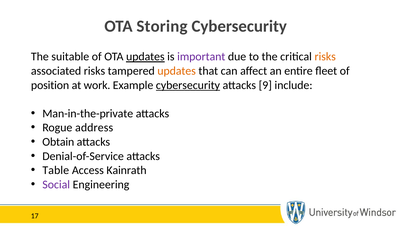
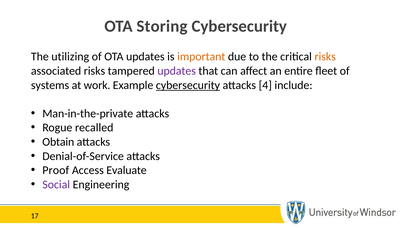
suitable: suitable -> utilizing
updates at (145, 57) underline: present -> none
important colour: purple -> orange
updates at (177, 71) colour: orange -> purple
position: position -> systems
9: 9 -> 4
address: address -> recalled
Table: Table -> Proof
Kainrath: Kainrath -> Evaluate
